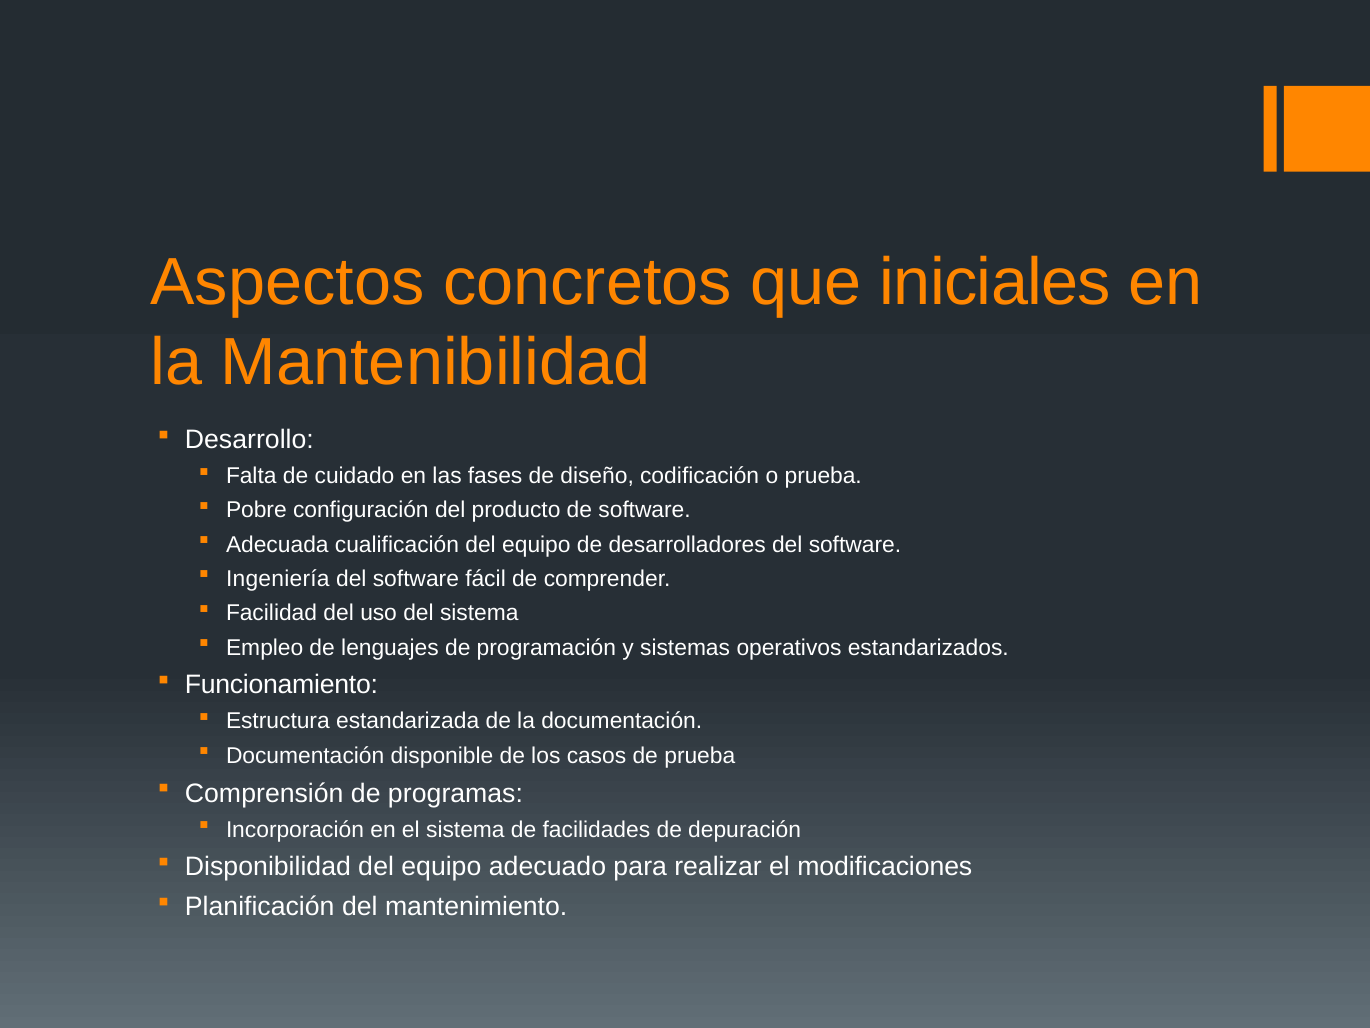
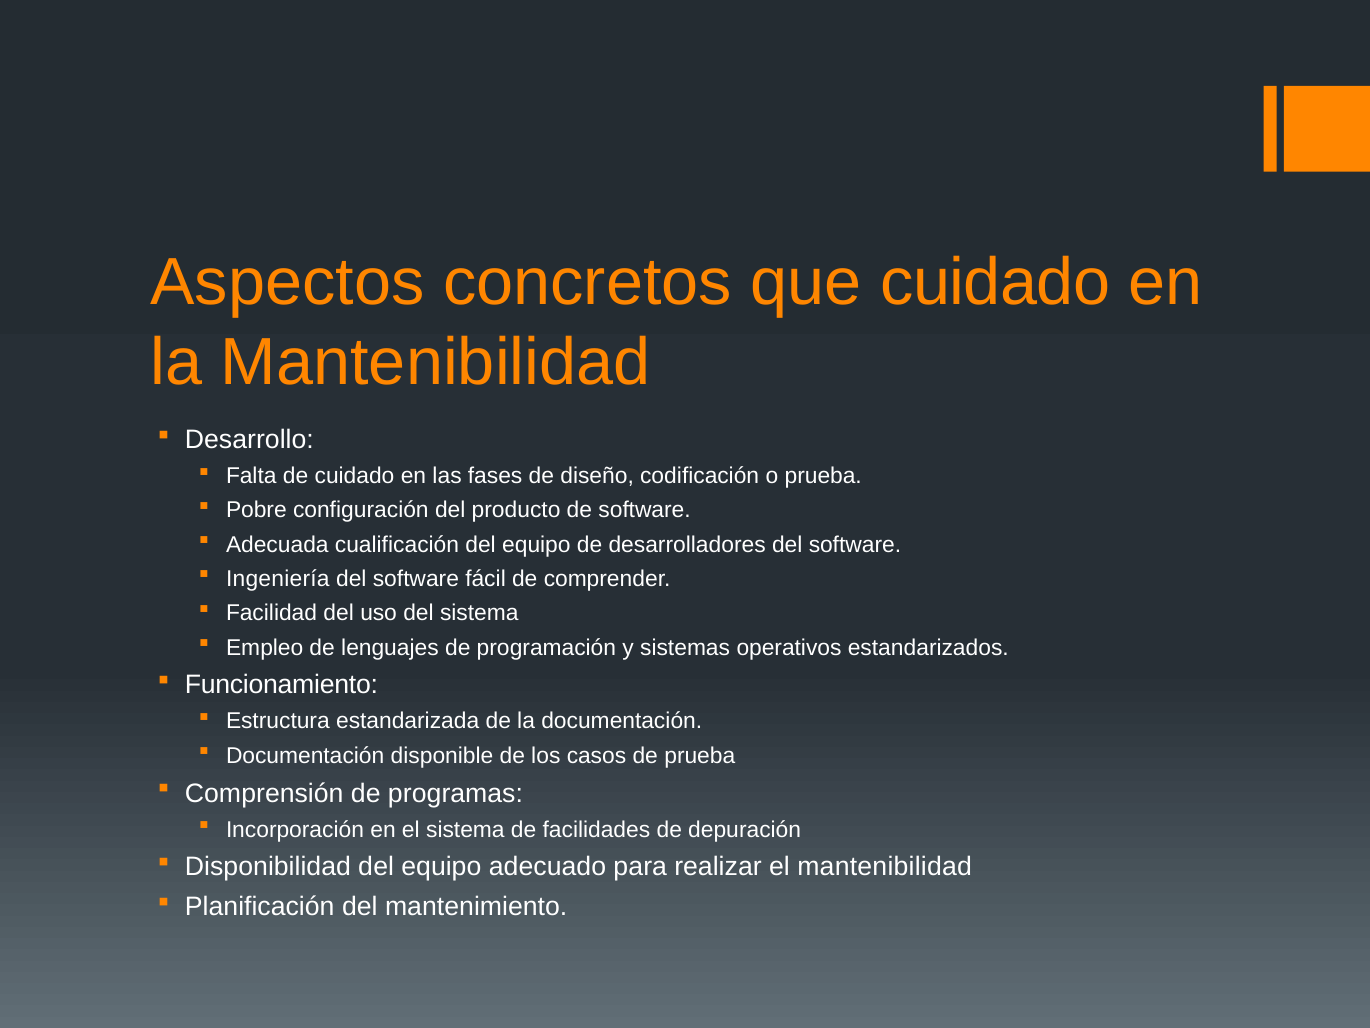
que iniciales: iniciales -> cuidado
el modificaciones: modificaciones -> mantenibilidad
